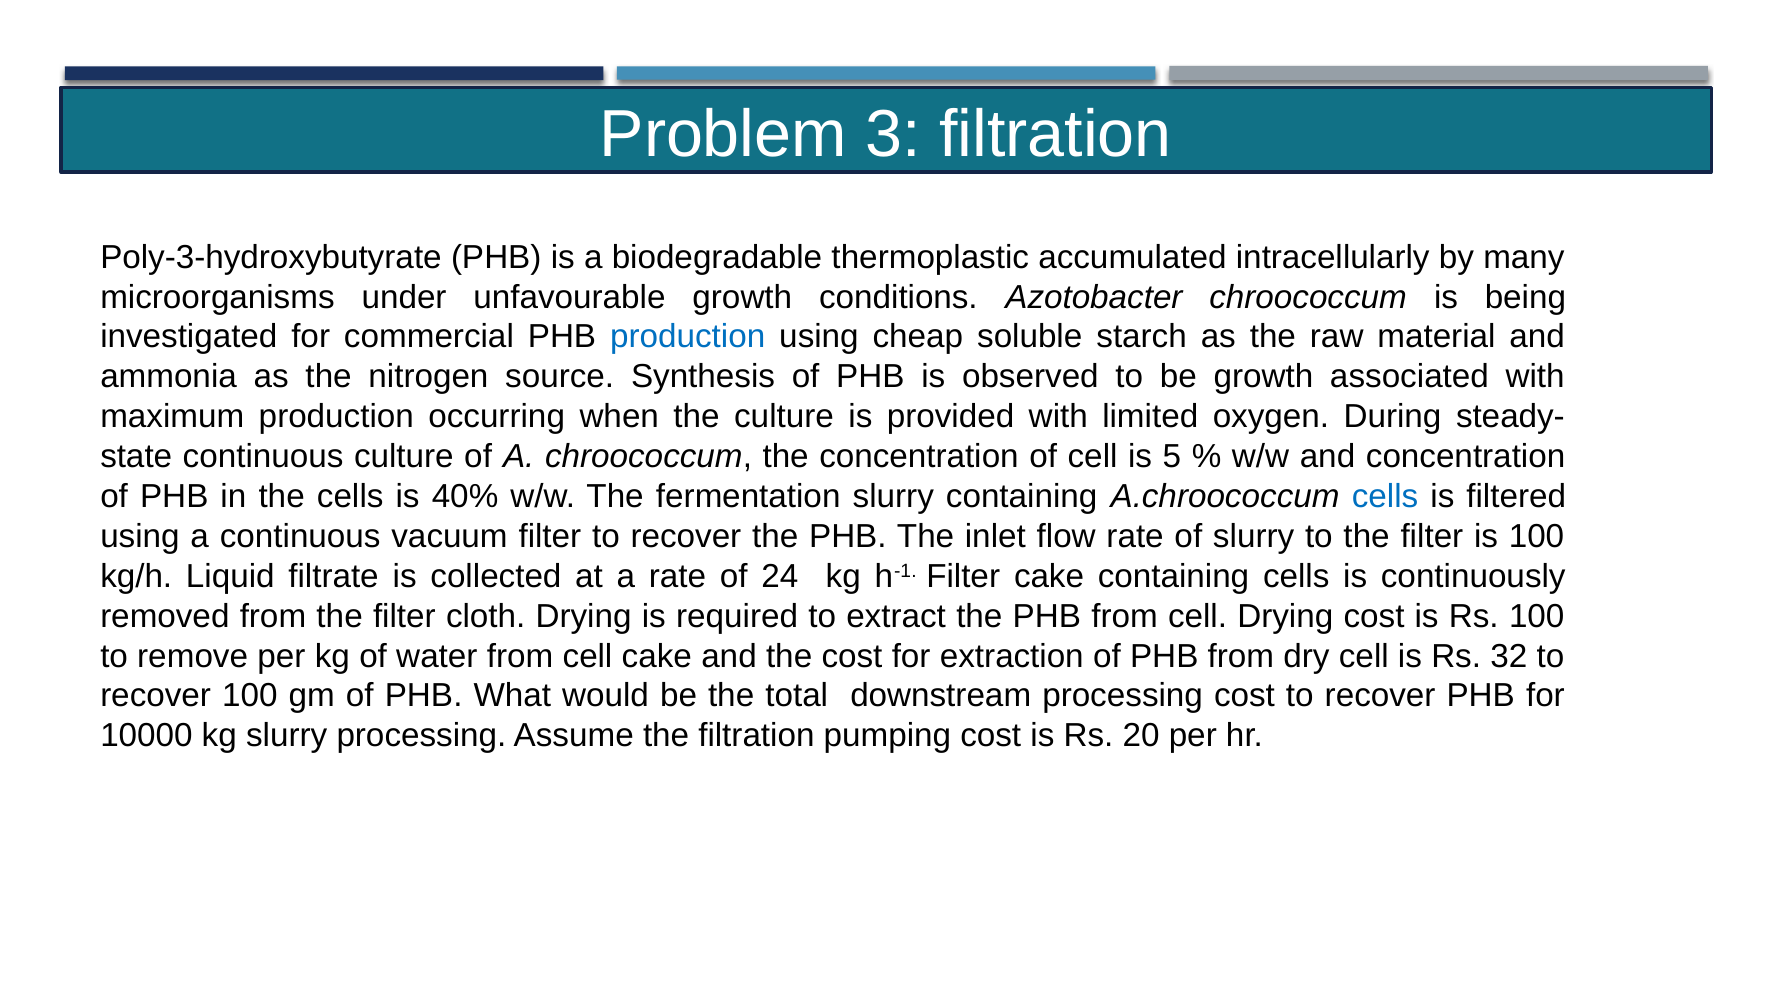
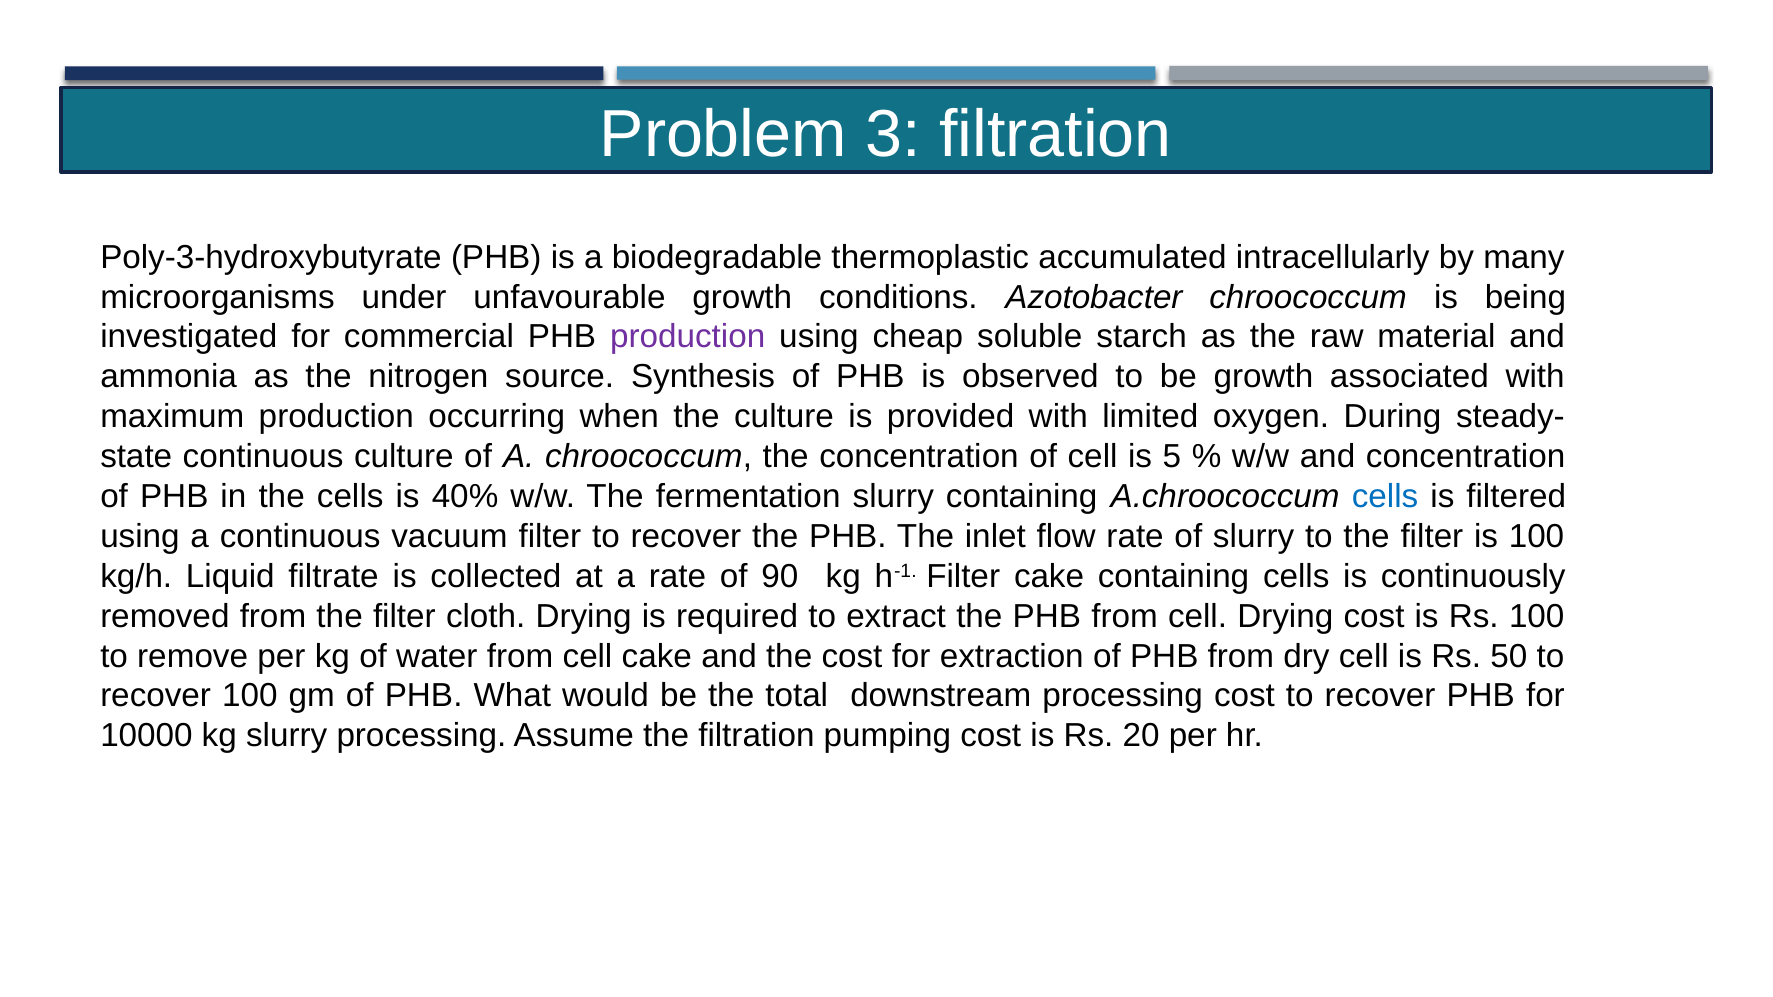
production at (688, 337) colour: blue -> purple
24: 24 -> 90
32: 32 -> 50
